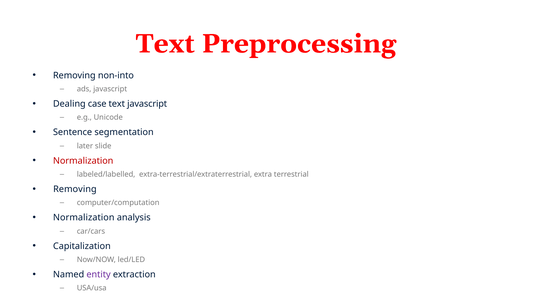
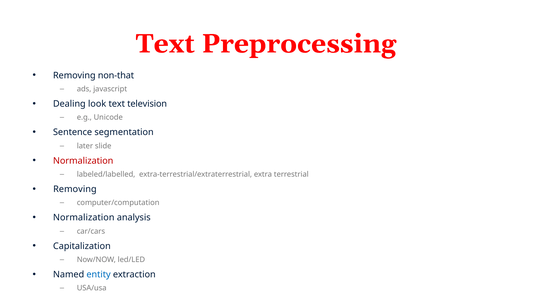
non-into: non-into -> non-that
case: case -> look
text javascript: javascript -> television
entity colour: purple -> blue
